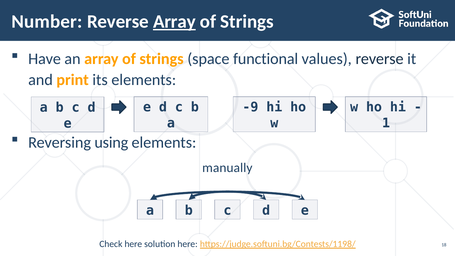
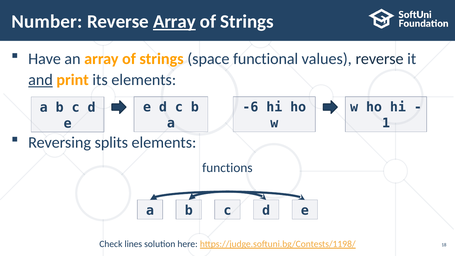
and underline: none -> present
-9: -9 -> -6
using: using -> splits
manually: manually -> functions
Check here: here -> lines
